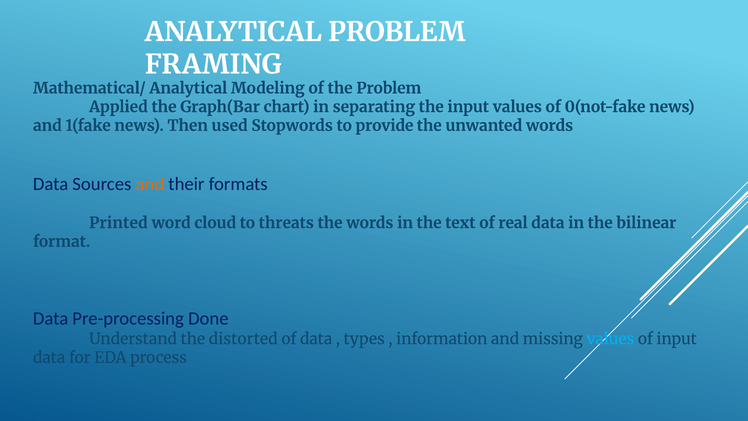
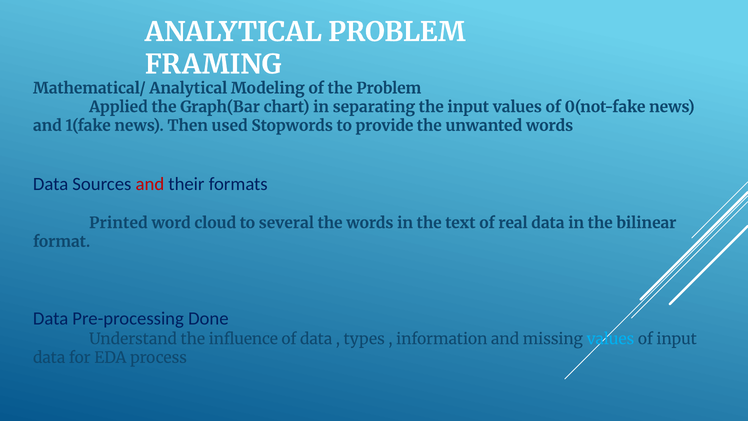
and at (150, 184) colour: orange -> red
threats: threats -> several
distorted: distorted -> influence
